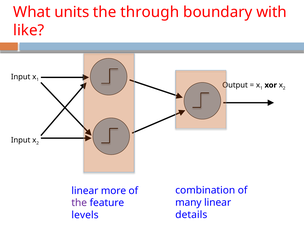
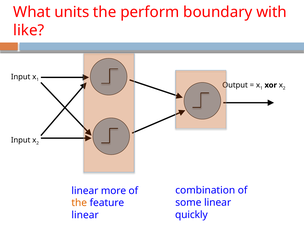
through: through -> perform
many: many -> some
the at (79, 203) colour: purple -> orange
details: details -> quickly
levels at (85, 215): levels -> linear
